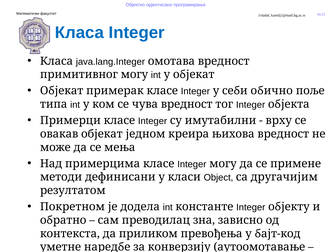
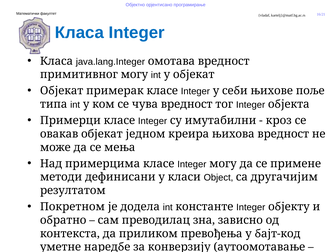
обично: обично -> њихове
врху: врху -> кроз
